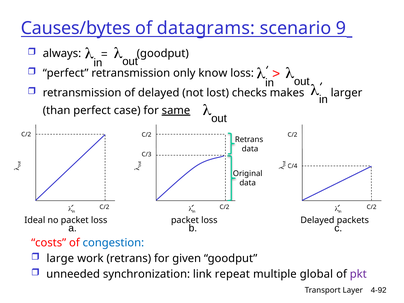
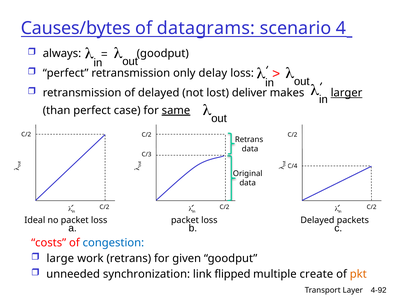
9: 9 -> 4
know: know -> delay
checks: checks -> deliver
larger underline: none -> present
repeat: repeat -> flipped
global: global -> create
pkt colour: purple -> orange
